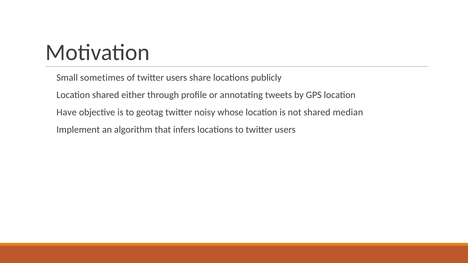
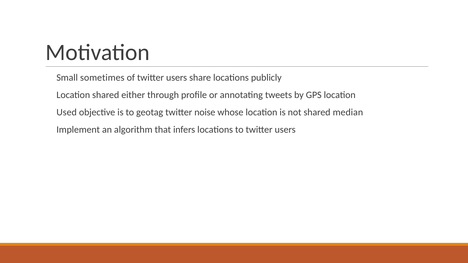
Have: Have -> Used
noisy: noisy -> noise
